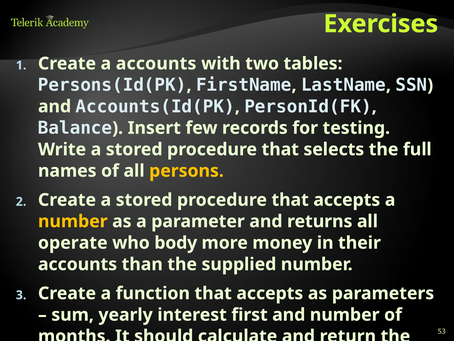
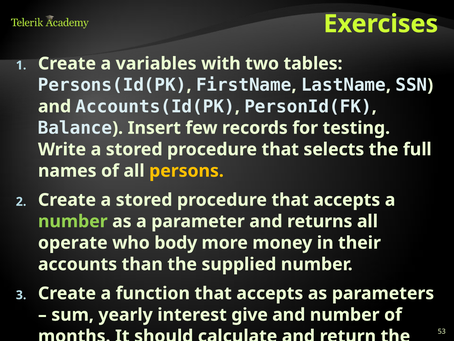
a accounts: accounts -> variables
number at (73, 221) colour: yellow -> light green
first: first -> give
